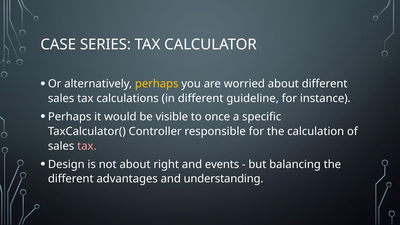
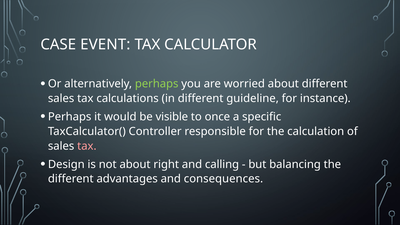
SERIES: SERIES -> EVENT
perhaps at (157, 84) colour: yellow -> light green
events: events -> calling
understanding: understanding -> consequences
